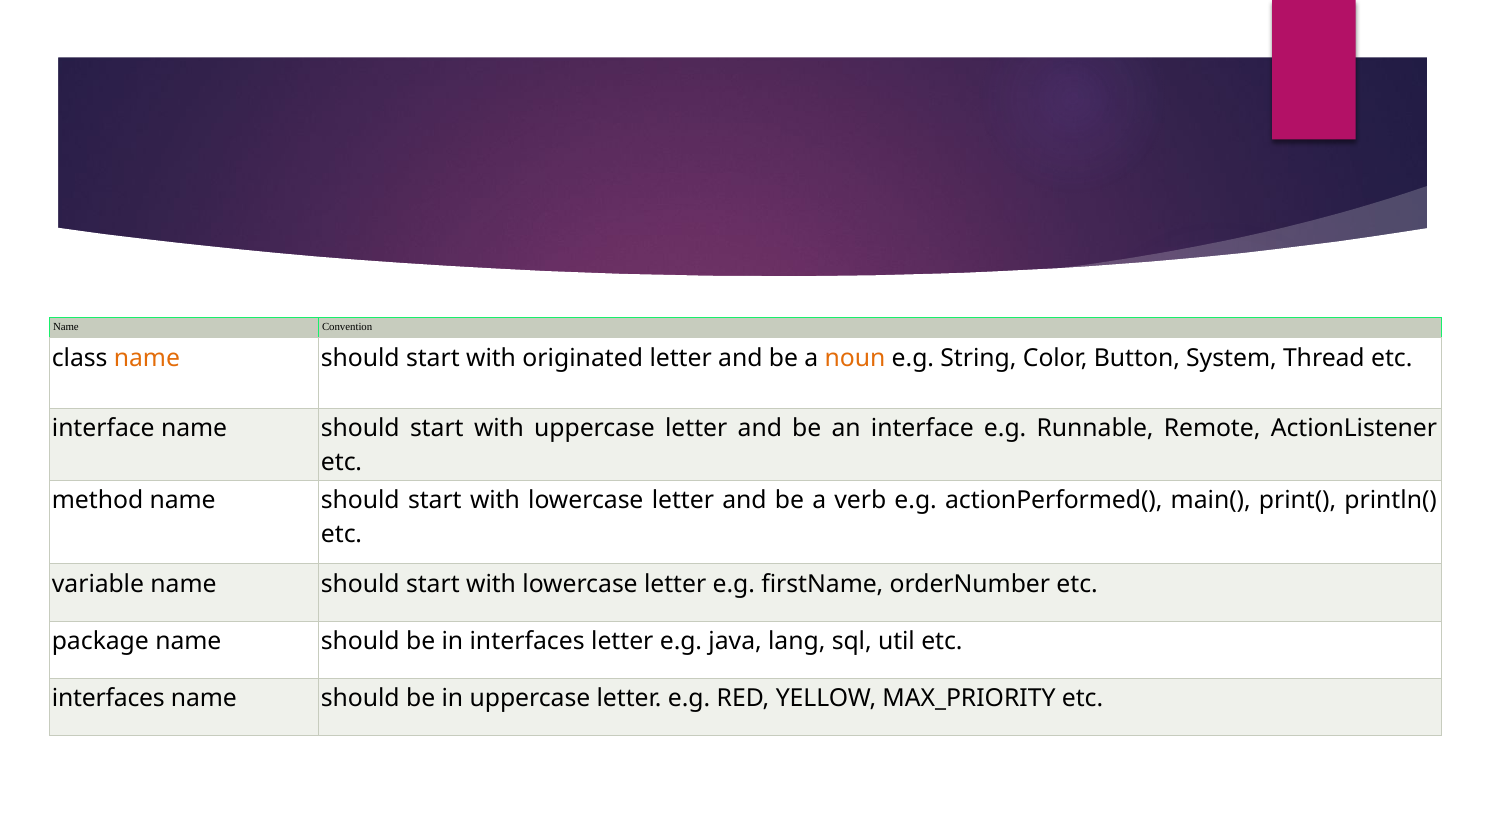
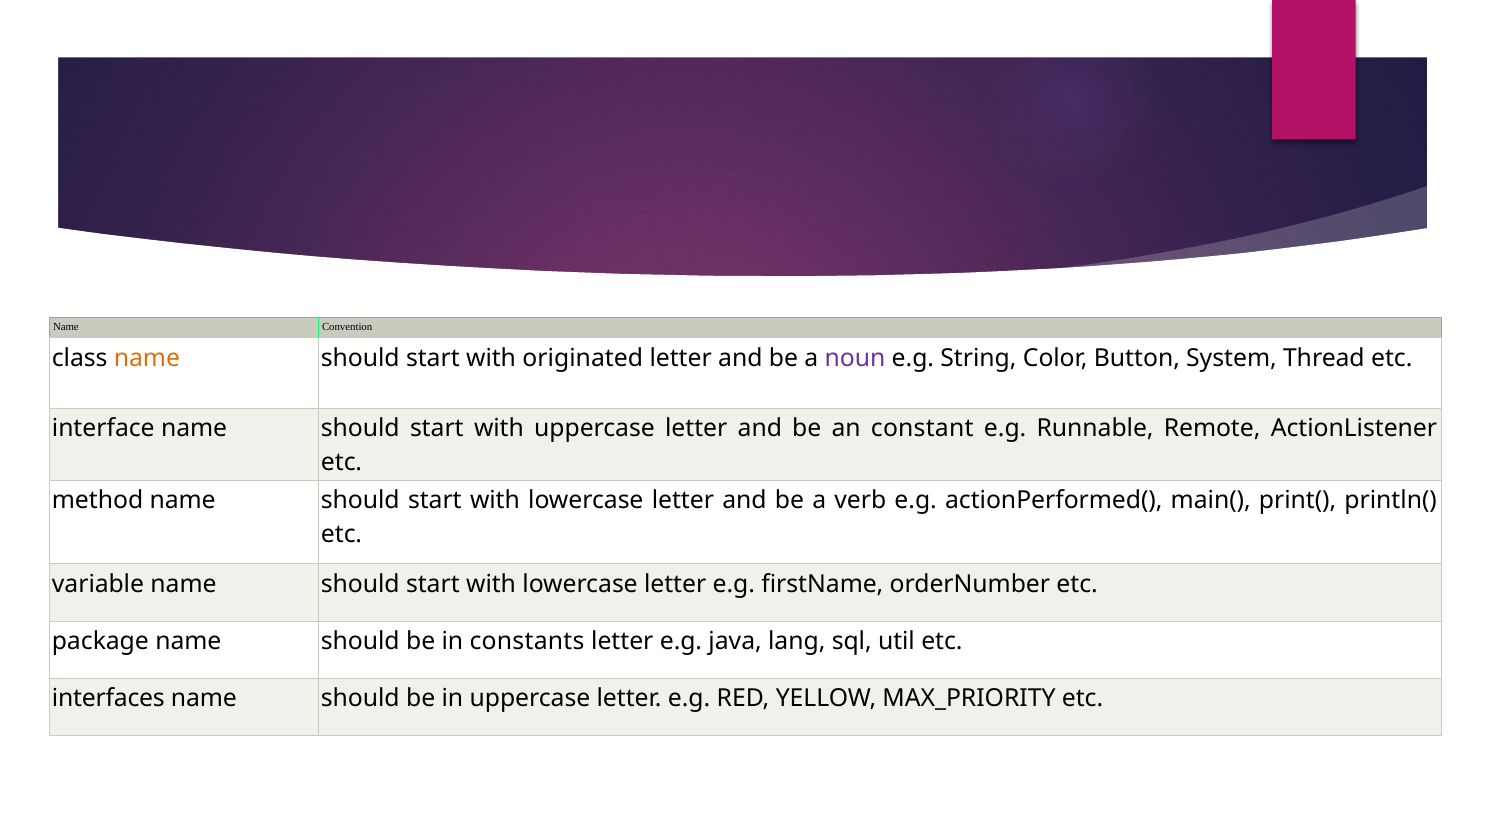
noun colour: orange -> purple
an interface: interface -> constant
in interfaces: interfaces -> constants
